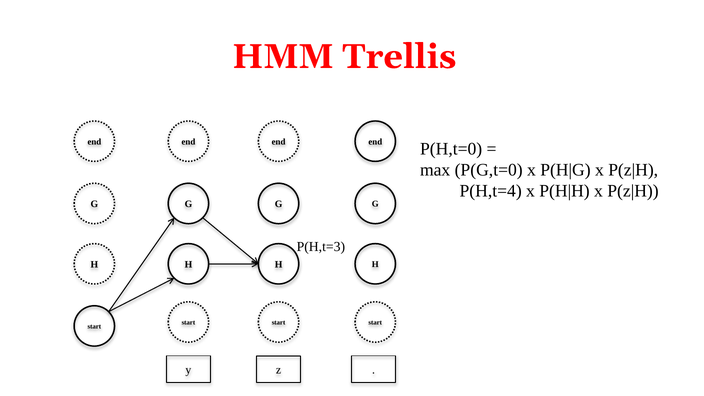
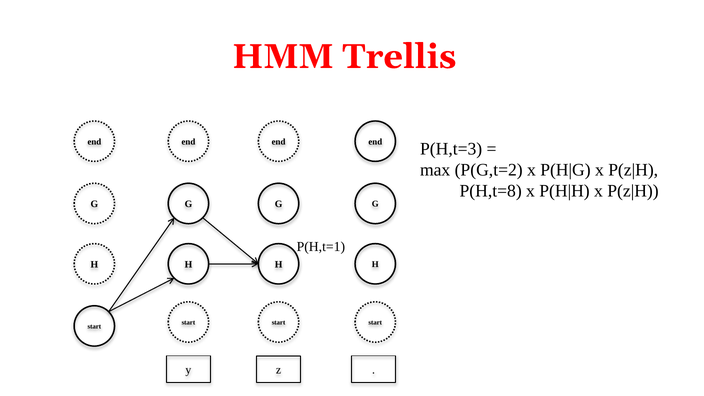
P(H,t=0: P(H,t=0 -> P(H,t=3
P(G,t=0: P(G,t=0 -> P(G,t=2
P(H,t=4: P(H,t=4 -> P(H,t=8
P(H,t=3: P(H,t=3 -> P(H,t=1
